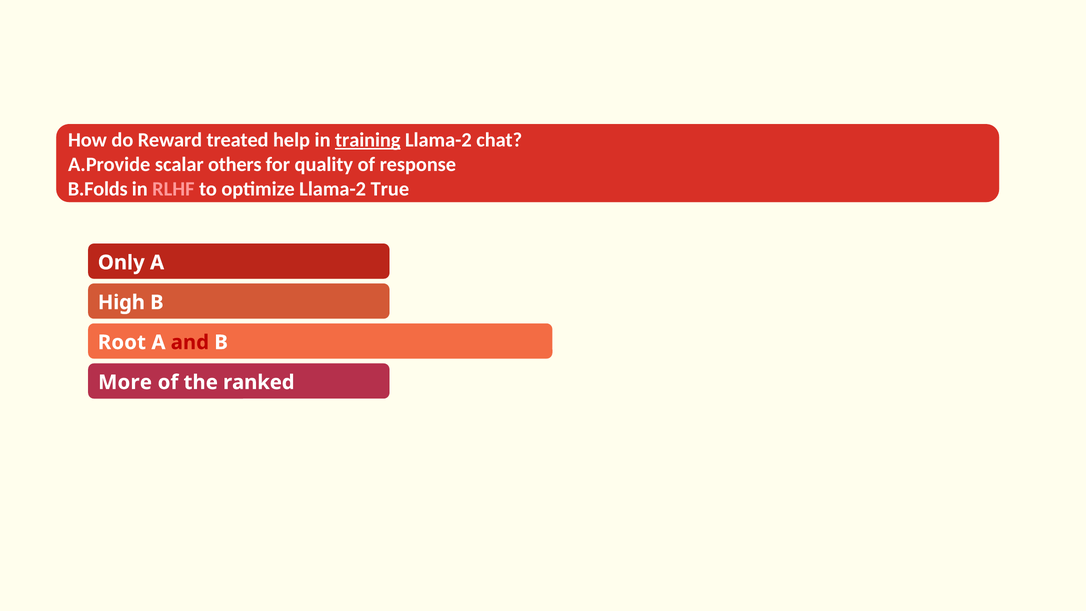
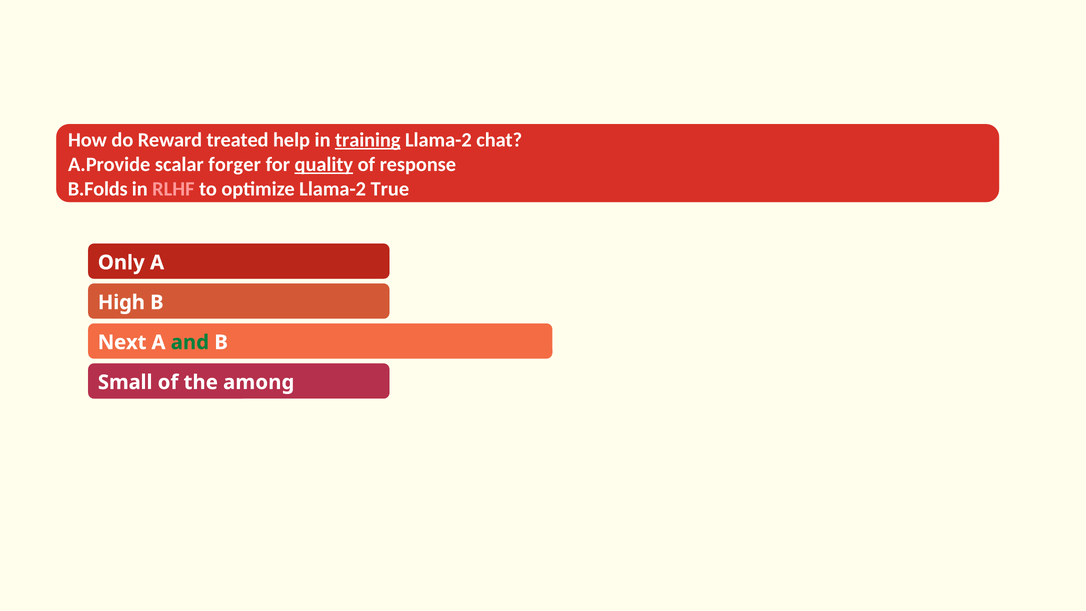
others: others -> forger
quality underline: none -> present
Root: Root -> Next
and colour: red -> green
More: More -> Small
ranked: ranked -> among
